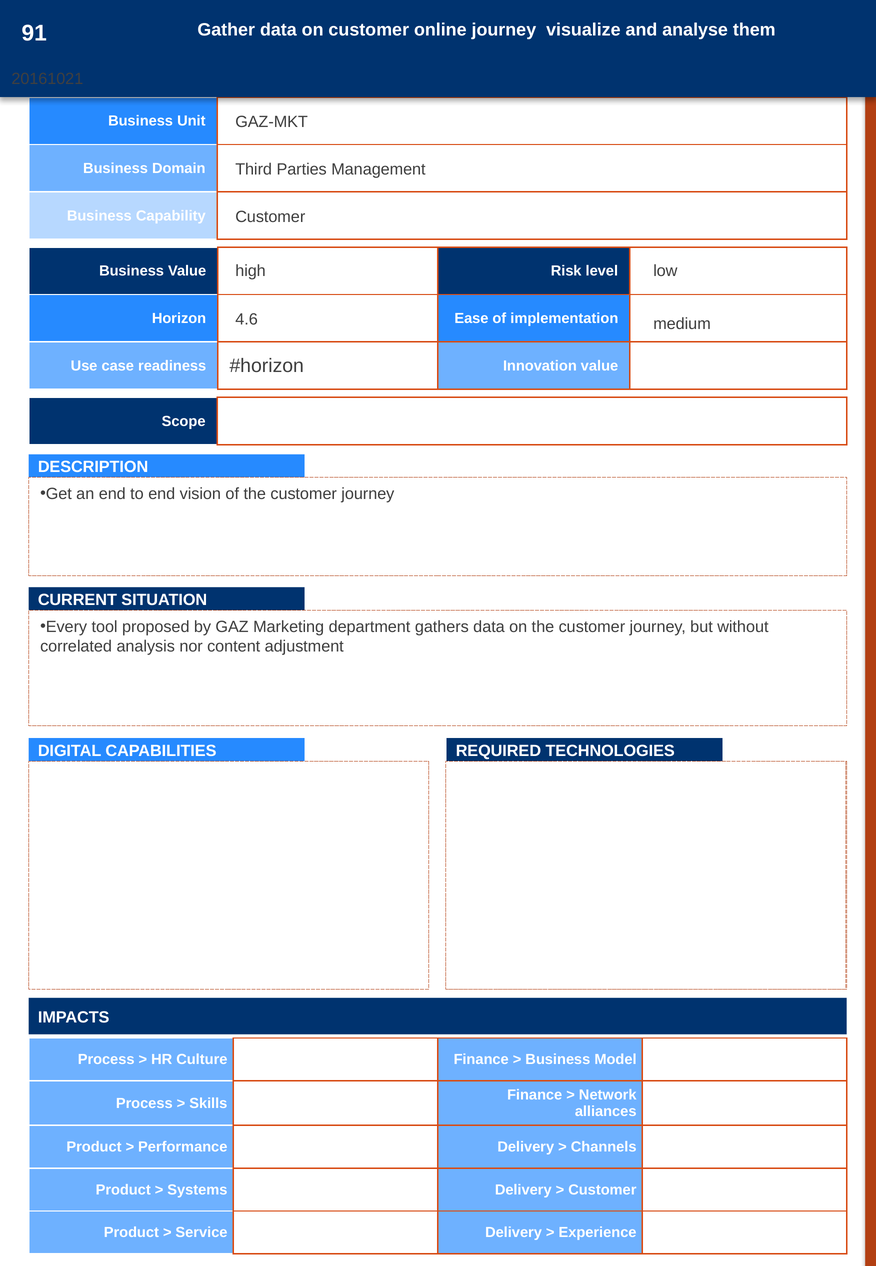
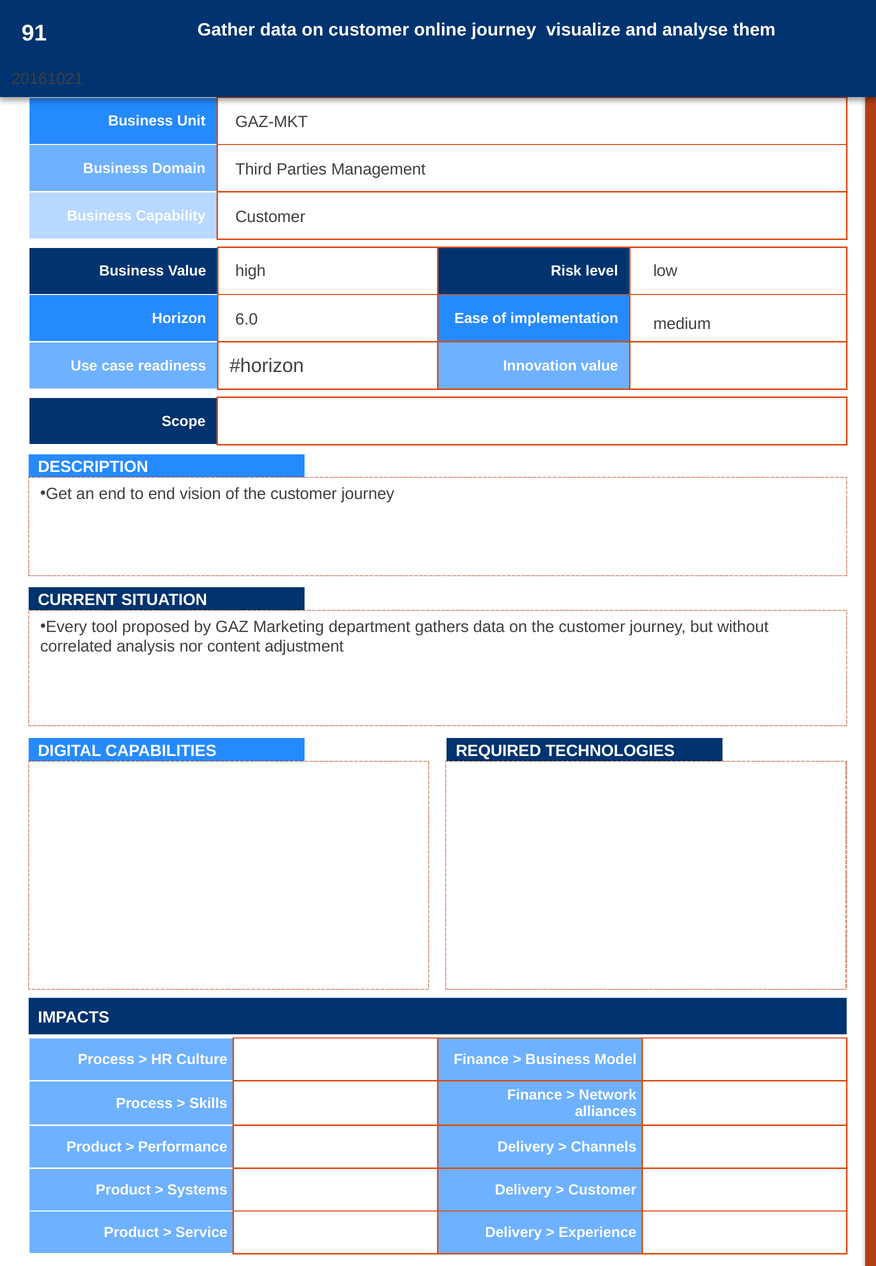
4.6: 4.6 -> 6.0
